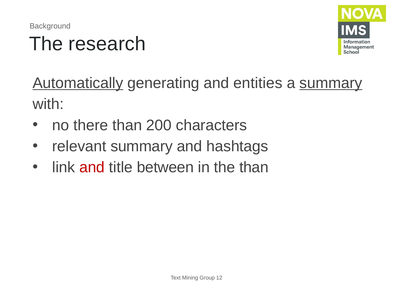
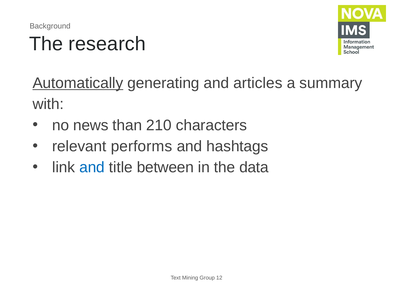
entities: entities -> articles
summary at (331, 83) underline: present -> none
there: there -> news
200: 200 -> 210
relevant summary: summary -> performs
and at (92, 167) colour: red -> blue
the than: than -> data
